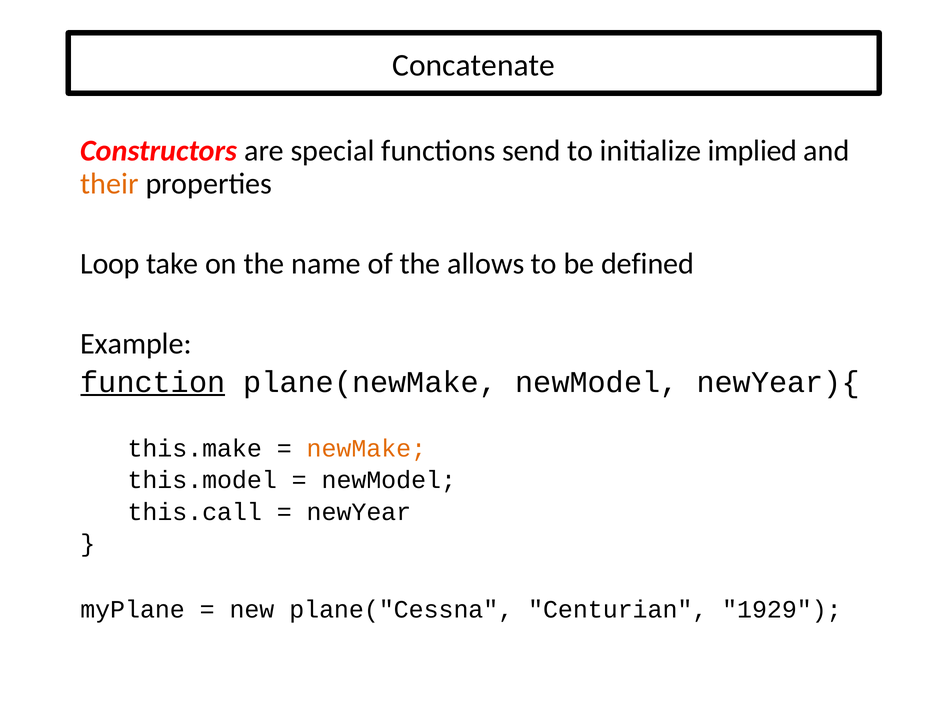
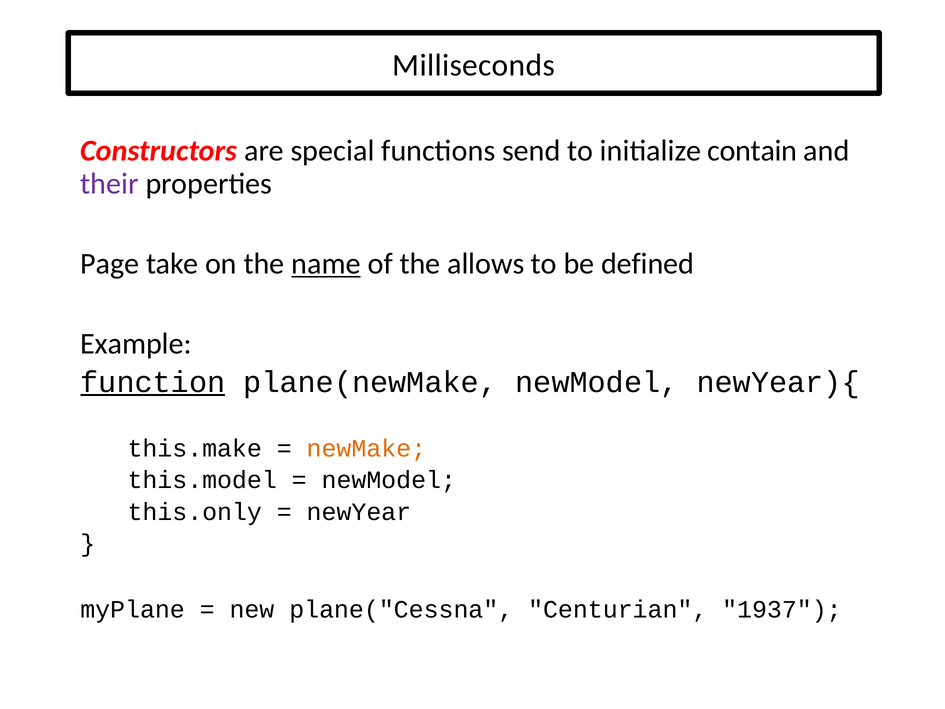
Concatenate: Concatenate -> Milliseconds
implied: implied -> contain
their colour: orange -> purple
Loop: Loop -> Page
name underline: none -> present
this.call: this.call -> this.only
1929: 1929 -> 1937
